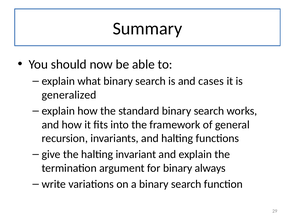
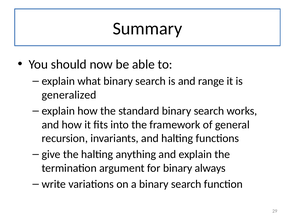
cases: cases -> range
invariant: invariant -> anything
